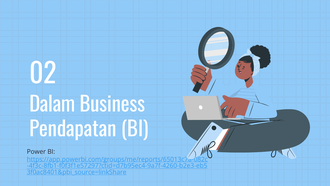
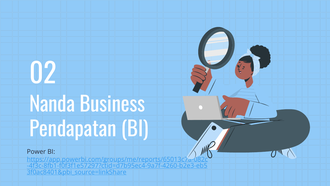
Dalam: Dalam -> Nanda
